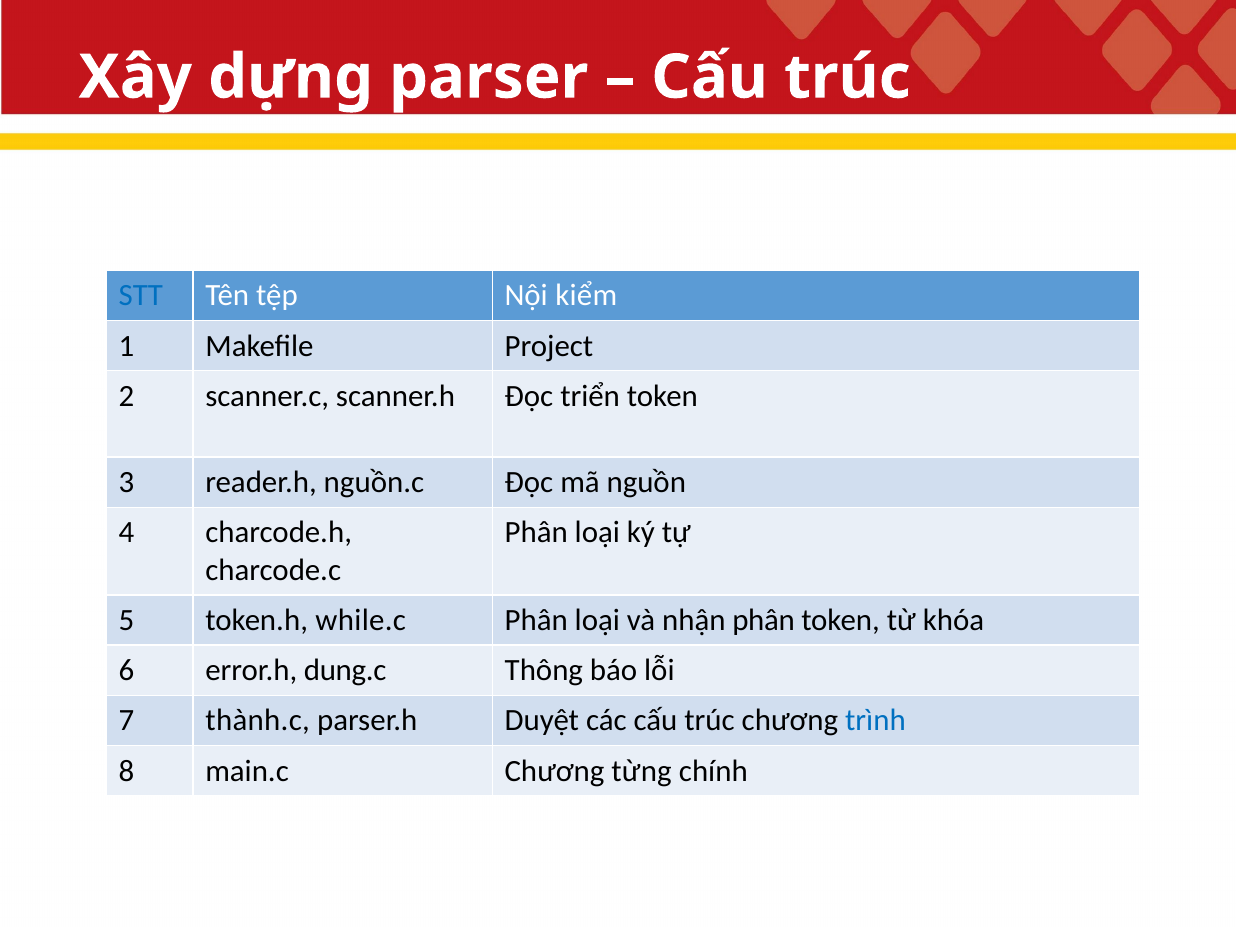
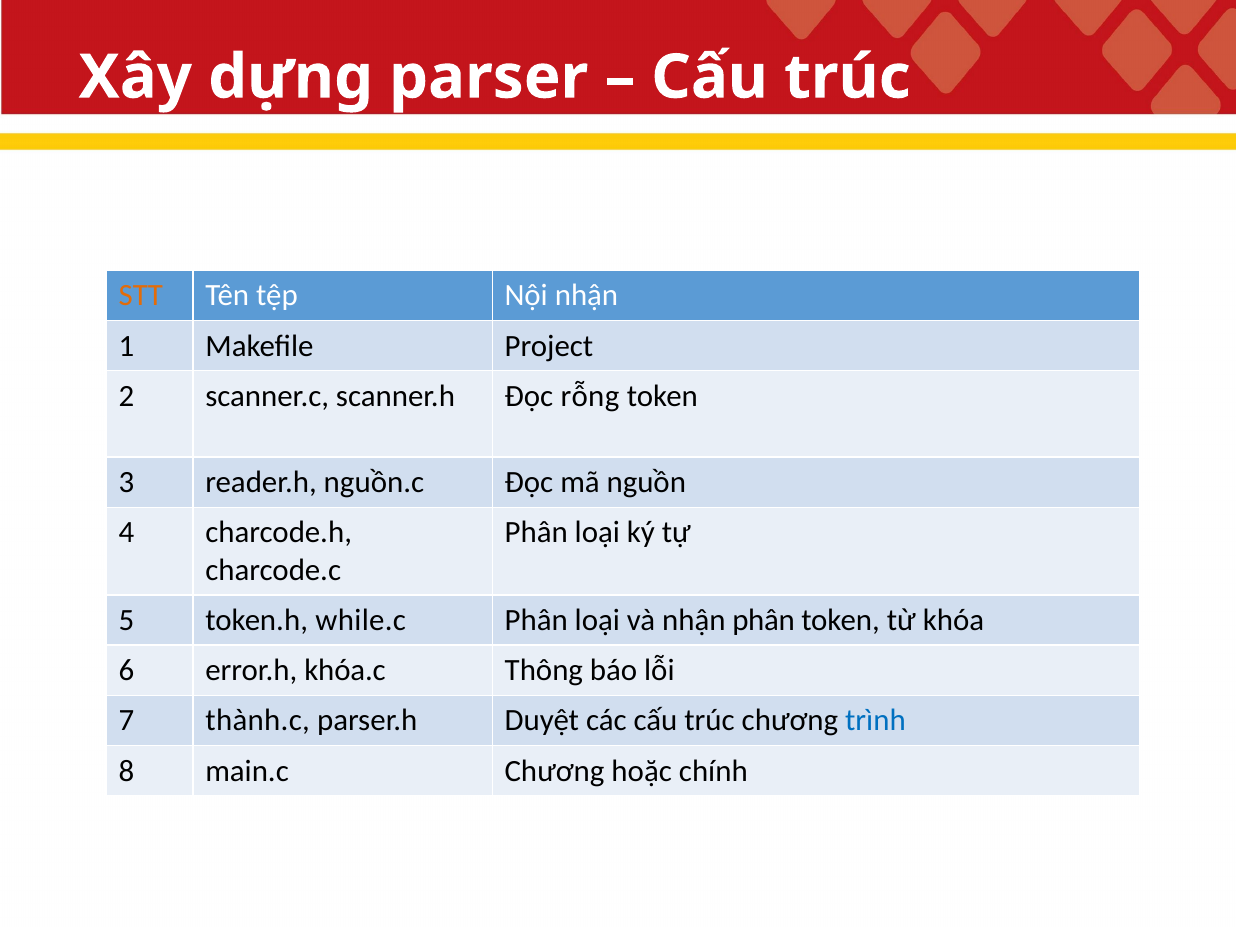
STT colour: blue -> orange
Nội kiểm: kiểm -> nhận
triển: triển -> rỗng
dung.c: dung.c -> khóa.c
từng: từng -> hoặc
